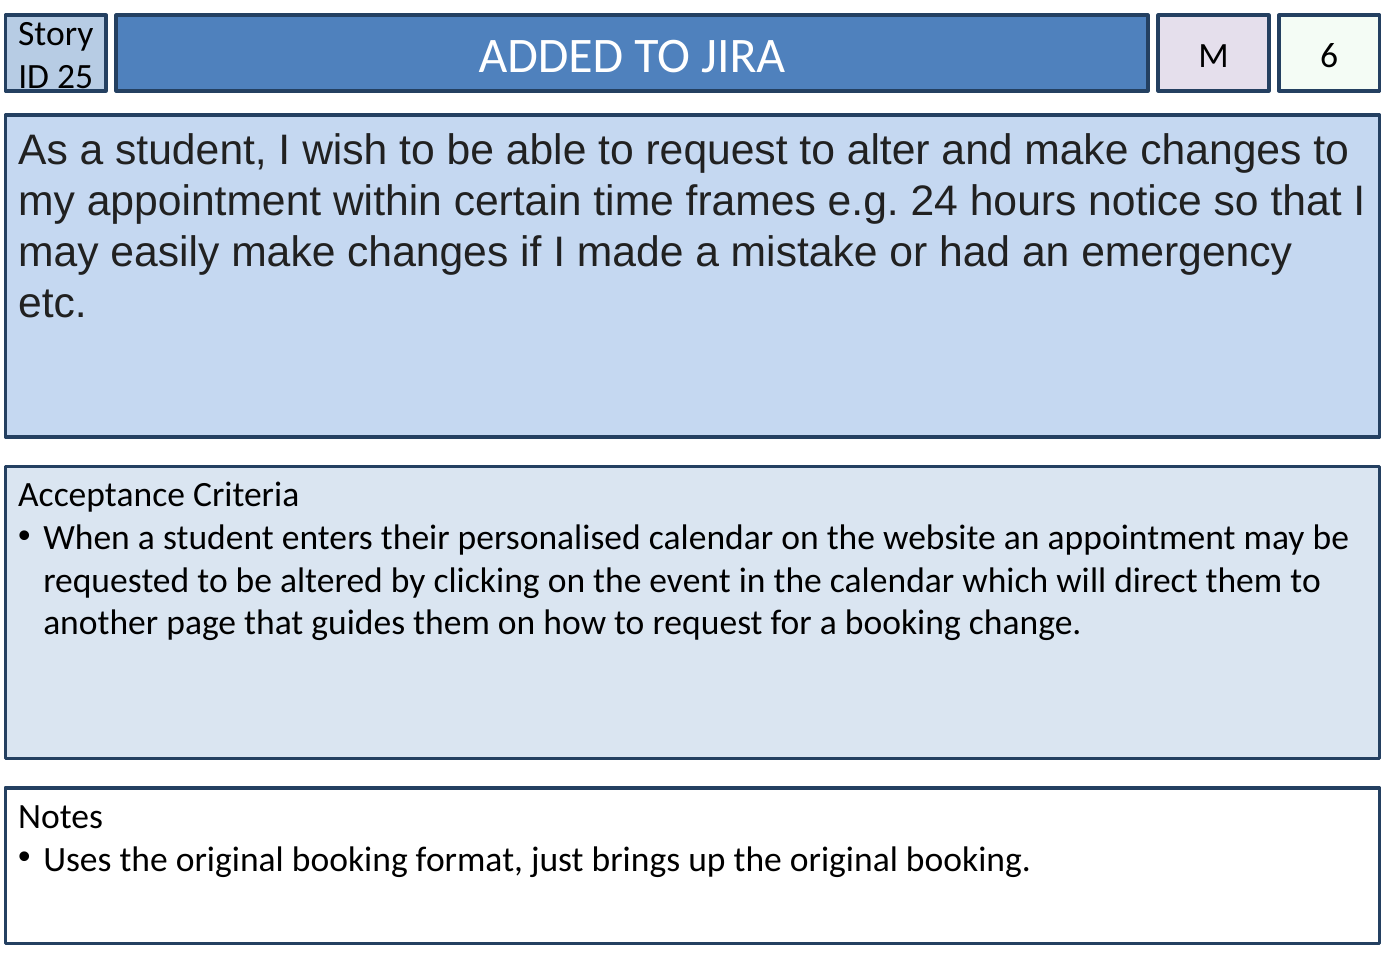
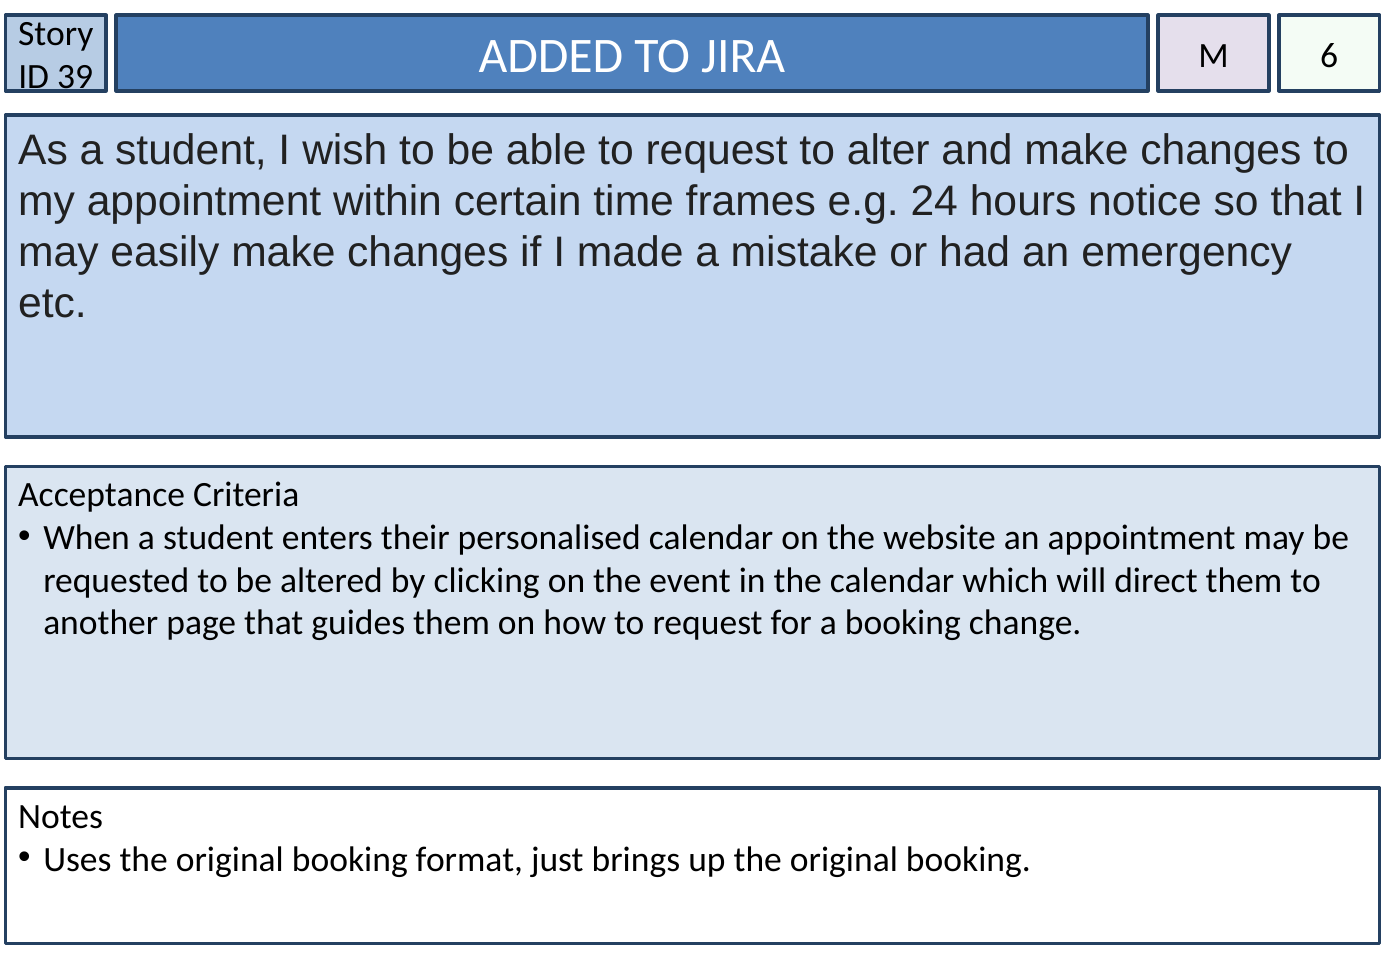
25: 25 -> 39
